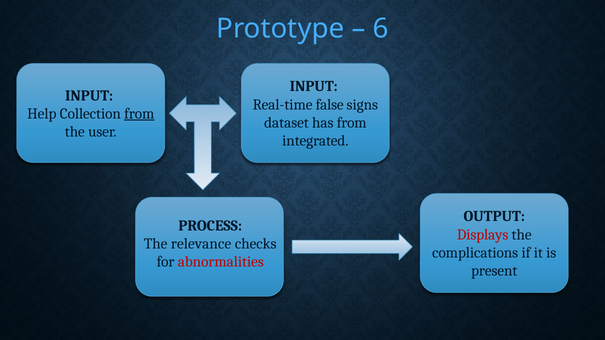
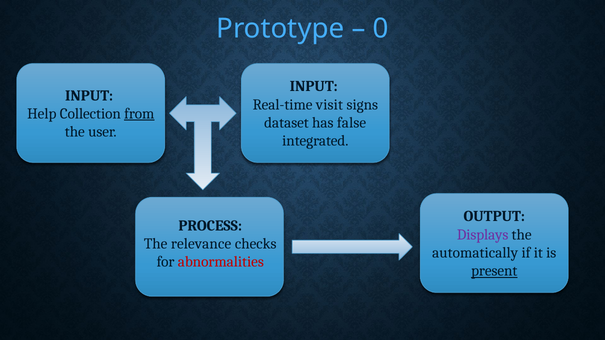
6: 6 -> 0
false: false -> visit
has from: from -> false
Displays colour: red -> purple
complications: complications -> automatically
present underline: none -> present
